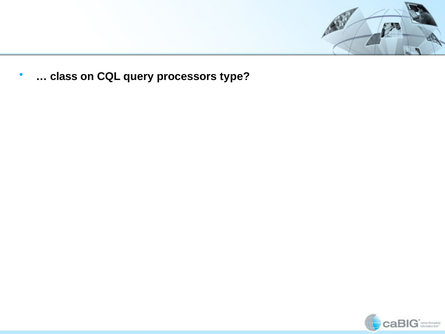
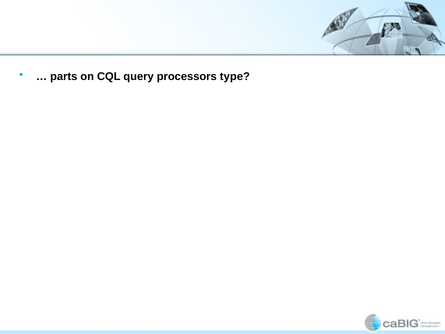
class: class -> parts
